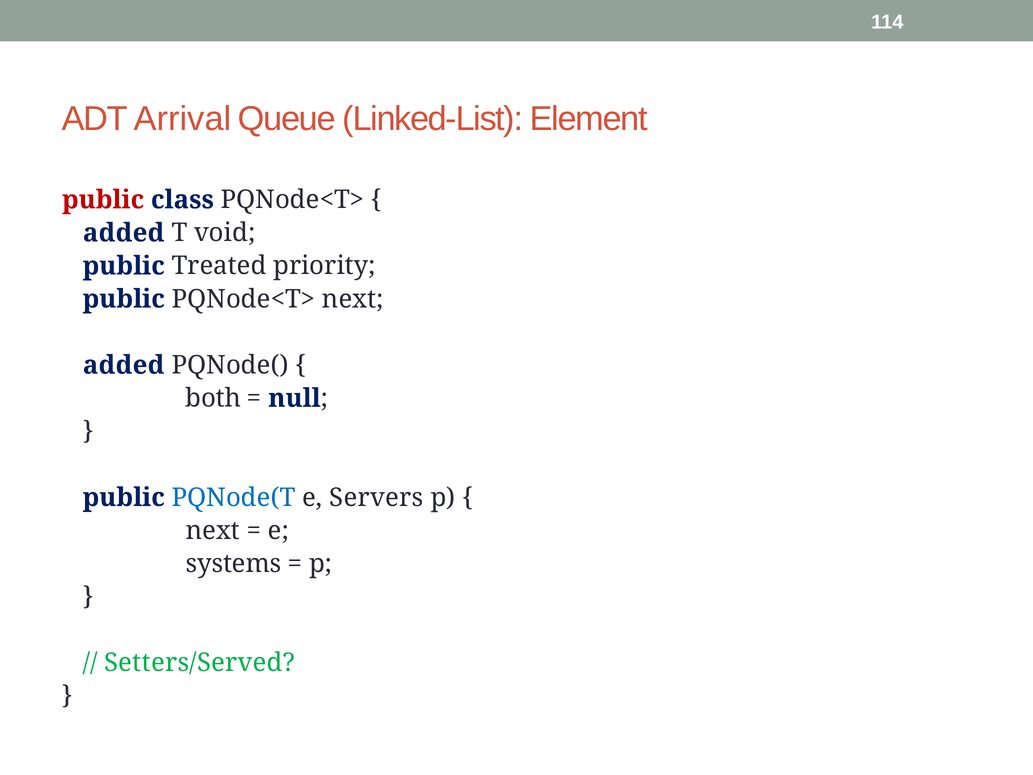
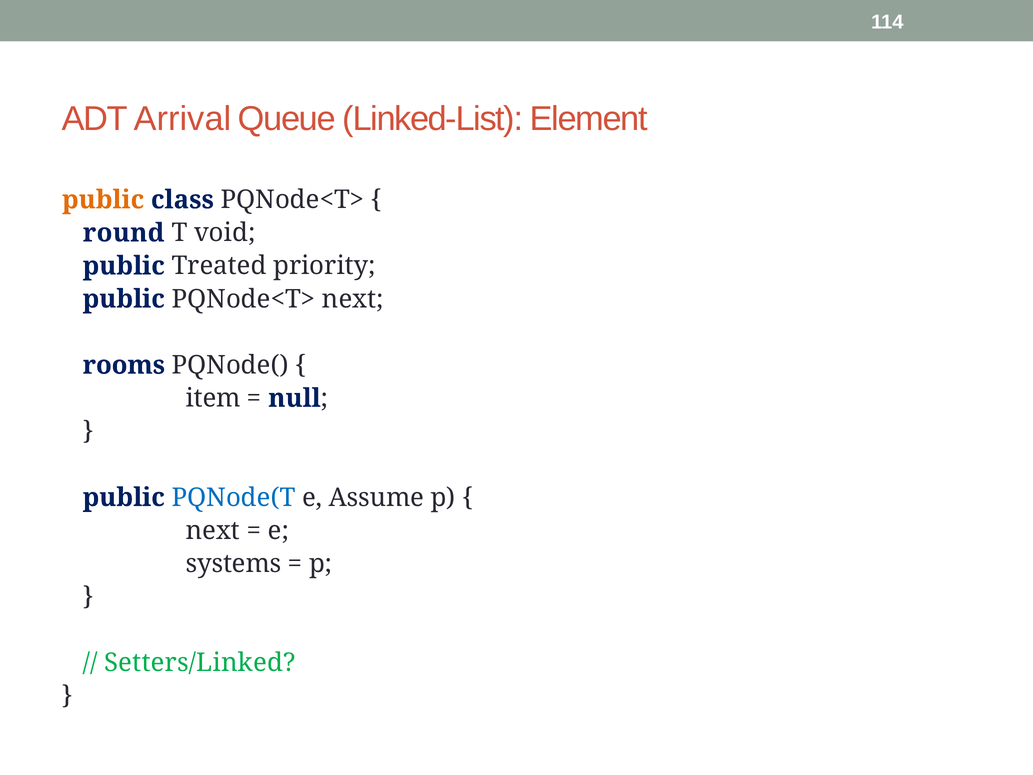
public at (103, 200) colour: red -> orange
added at (124, 233): added -> round
added at (124, 365): added -> rooms
both: both -> item
Servers: Servers -> Assume
Setters/Served: Setters/Served -> Setters/Linked
